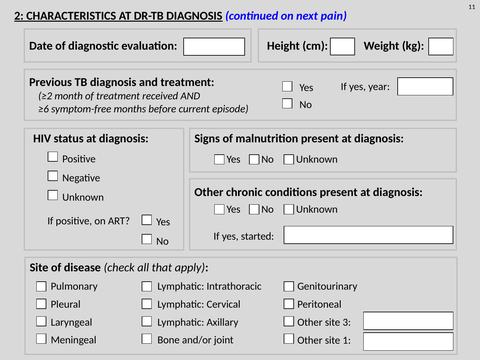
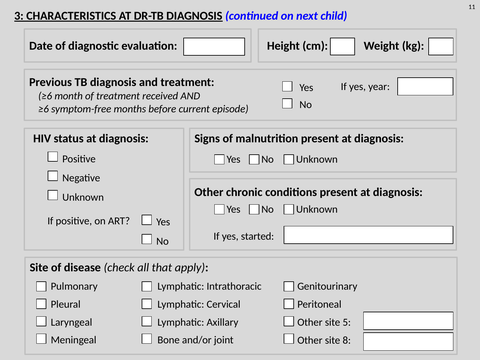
2: 2 -> 3
pain: pain -> child
≥2 at (45, 96): ≥2 -> ≥6
3: 3 -> 5
1: 1 -> 8
